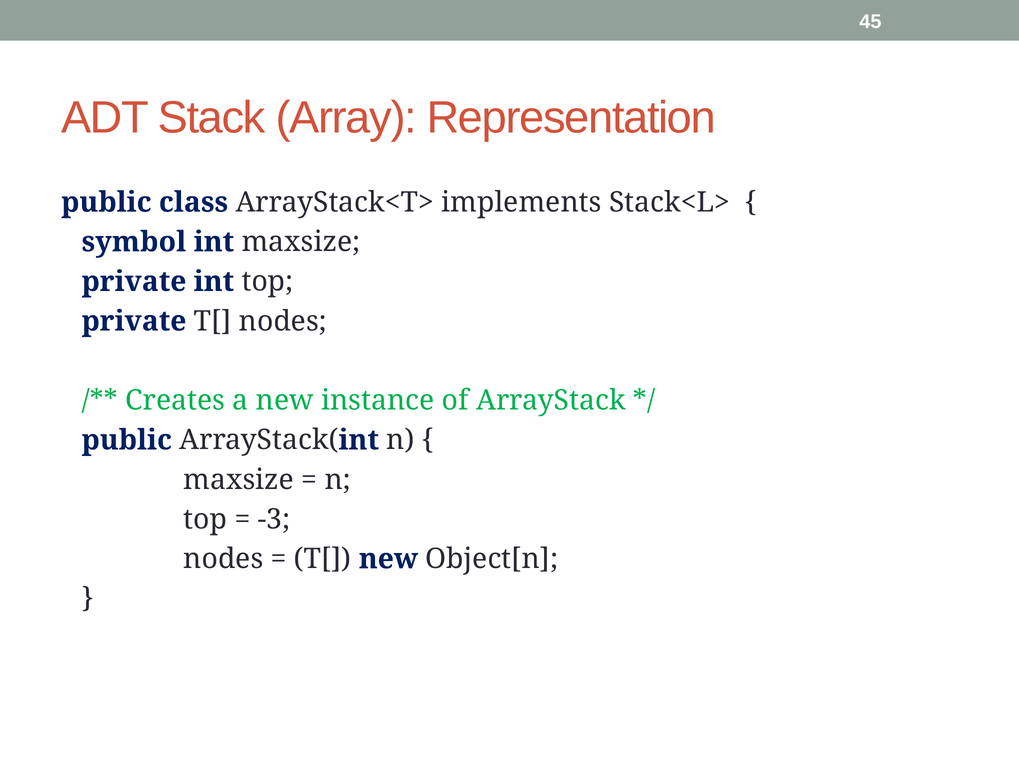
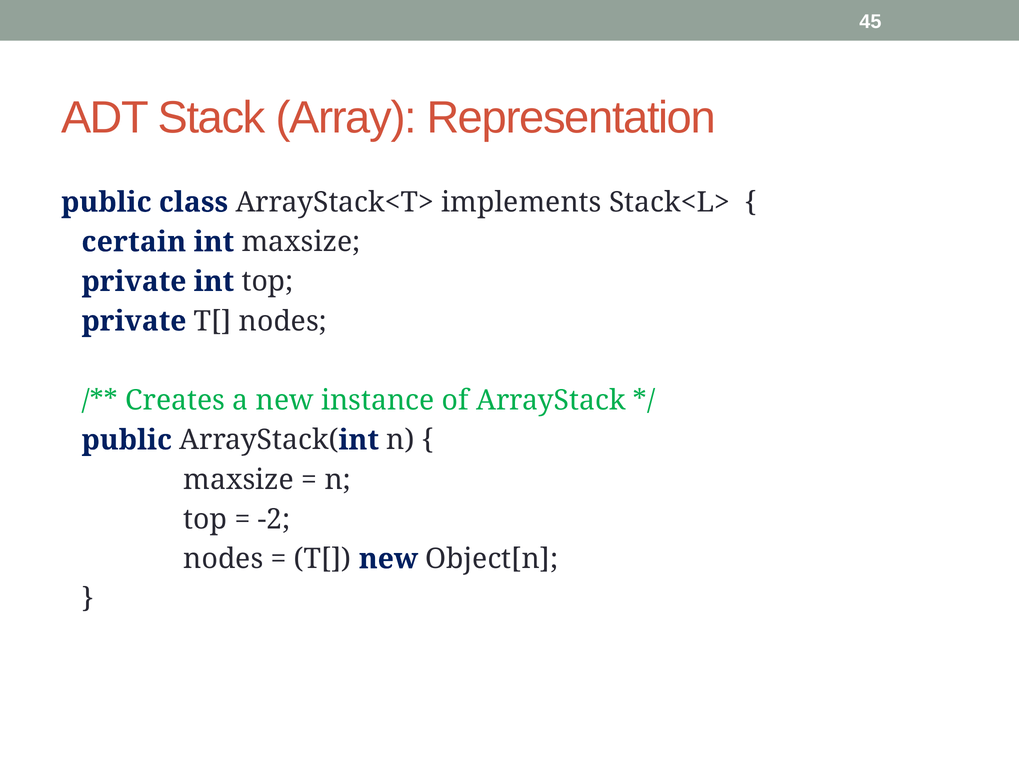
symbol: symbol -> certain
-3: -3 -> -2
